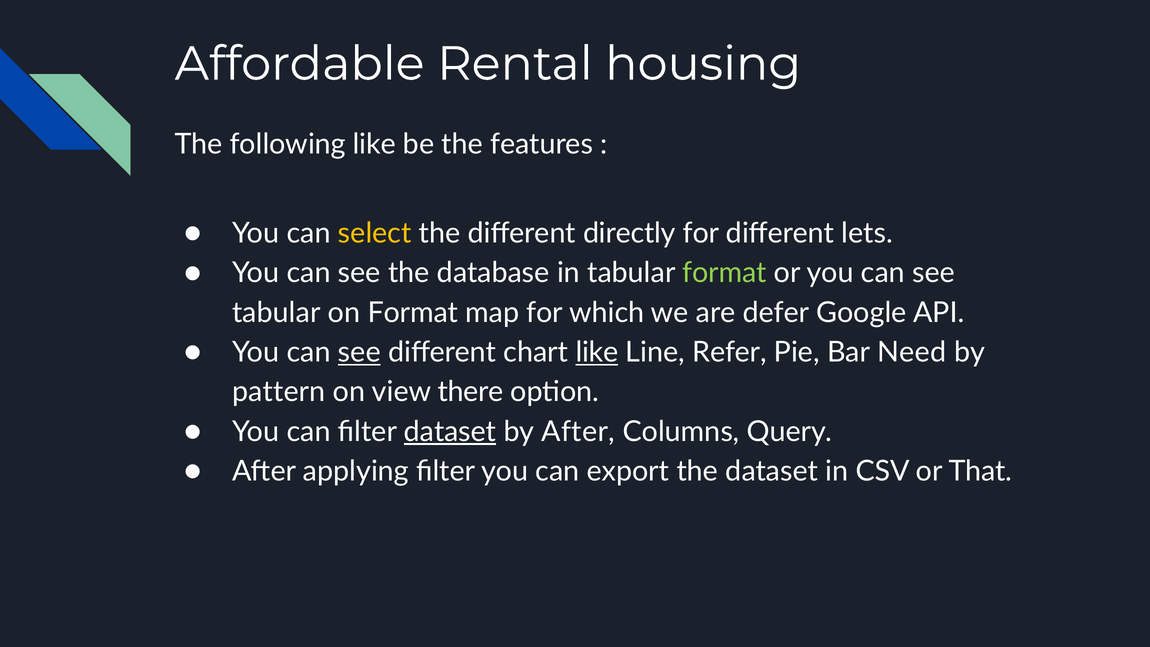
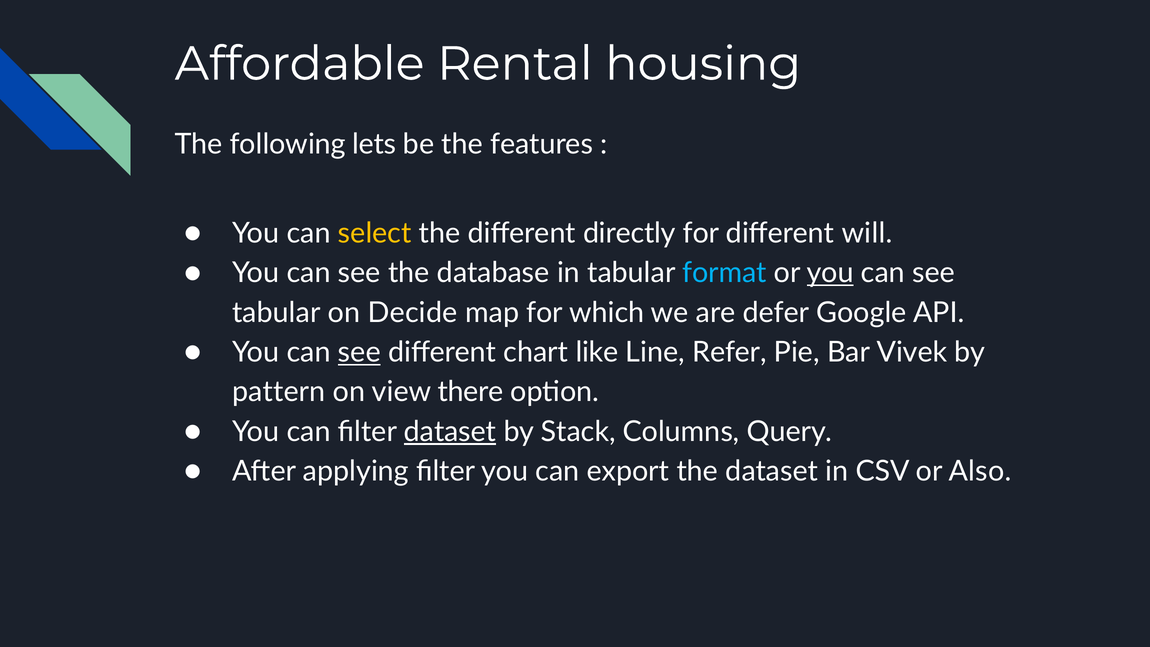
following like: like -> lets
lets: lets -> will
format at (724, 273) colour: light green -> light blue
you at (830, 273) underline: none -> present
on Format: Format -> Decide
like at (597, 352) underline: present -> none
Need: Need -> Vivek
by After: After -> Stack
That: That -> Also
